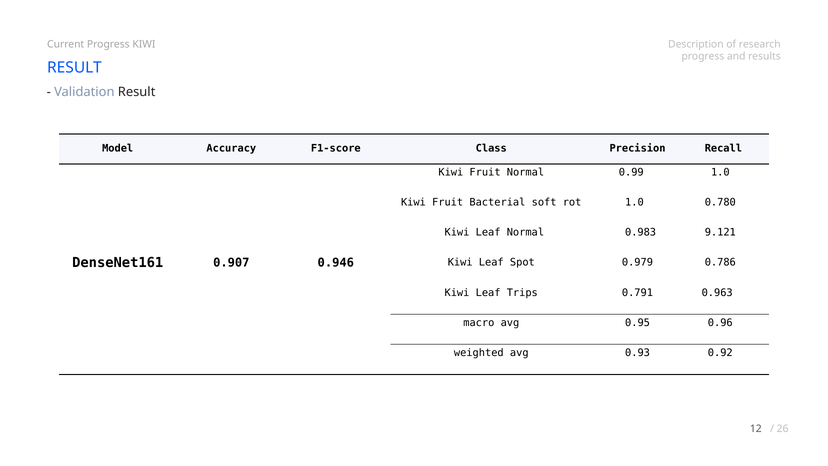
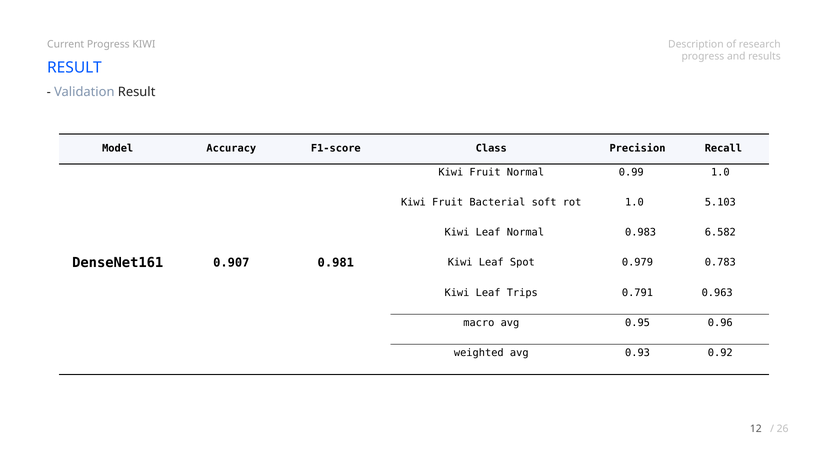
0.780: 0.780 -> 5.103
9.121: 9.121 -> 6.582
0.946: 0.946 -> 0.981
0.786: 0.786 -> 0.783
